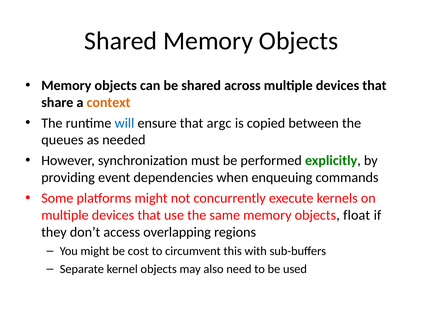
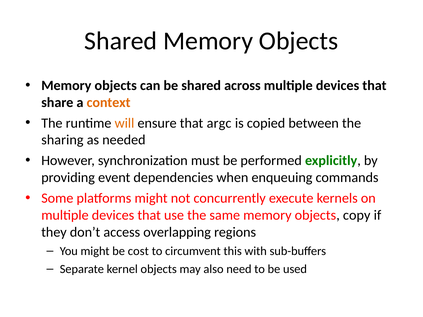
will colour: blue -> orange
queues: queues -> sharing
float: float -> copy
